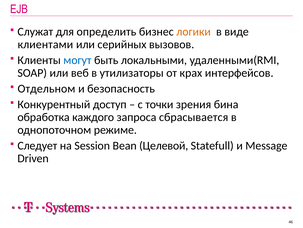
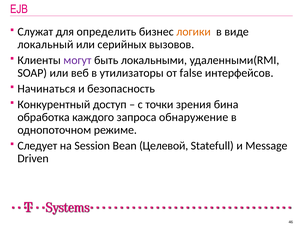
клиентами: клиентами -> локальный
могут colour: blue -> purple
крах: крах -> false
Отдельном: Отдельном -> Начинаться
сбрасывается: сбрасывается -> обнаружение
